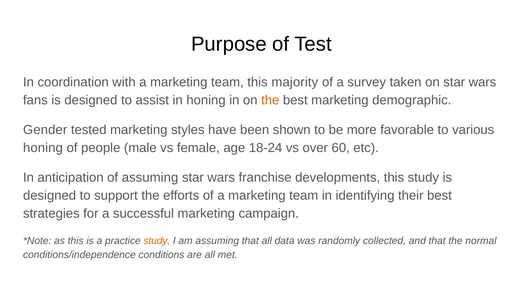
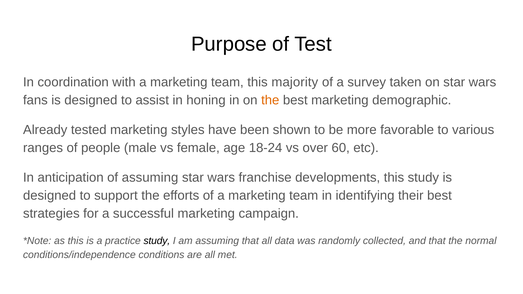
Gender: Gender -> Already
honing at (43, 148): honing -> ranges
study at (157, 241) colour: orange -> black
